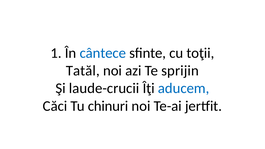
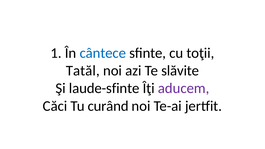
sprijin: sprijin -> slăvite
laude-crucii: laude-crucii -> laude-sfinte
aducem colour: blue -> purple
chinuri: chinuri -> curând
